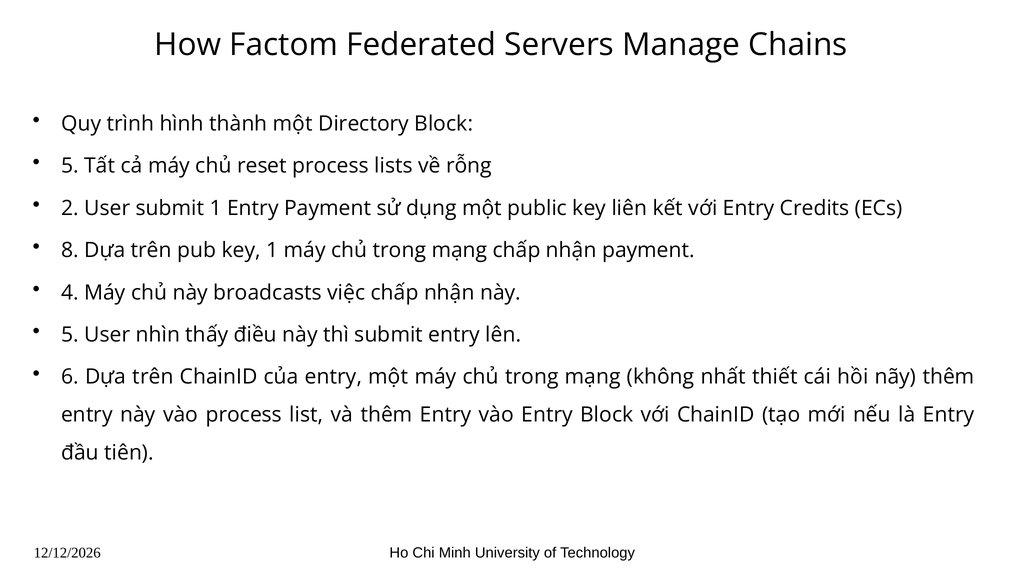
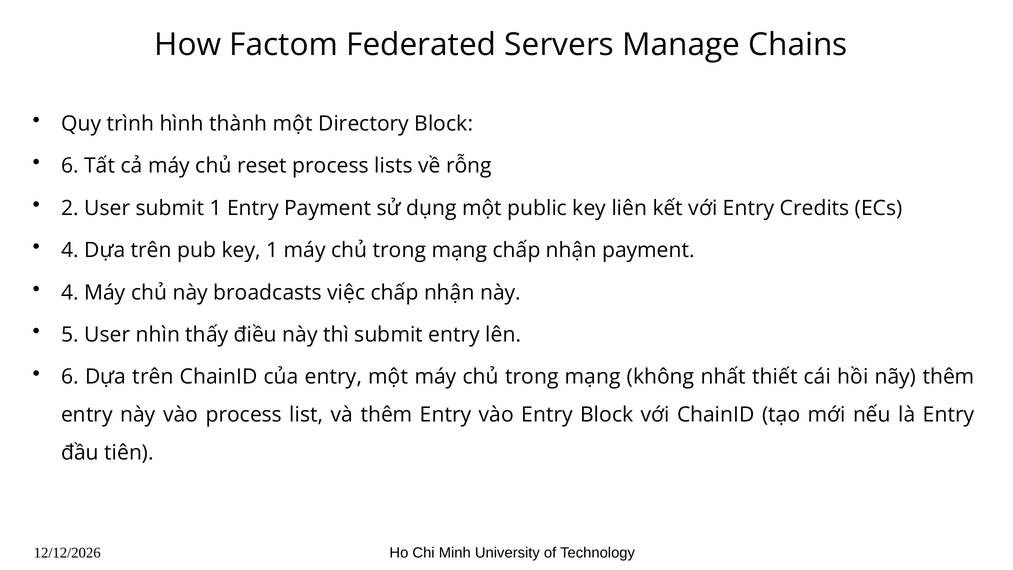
5 at (70, 166): 5 -> 6
8 at (70, 250): 8 -> 4
